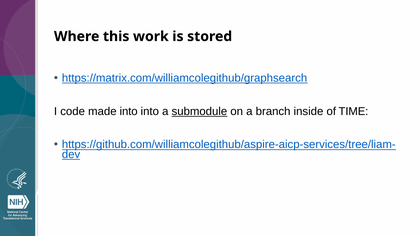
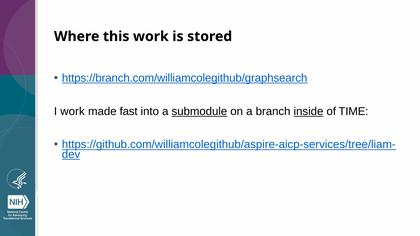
https://matrix.com/williamcolegithub/graphsearch: https://matrix.com/williamcolegithub/graphsearch -> https://branch.com/williamcolegithub/graphsearch
I code: code -> work
made into: into -> fast
inside underline: none -> present
